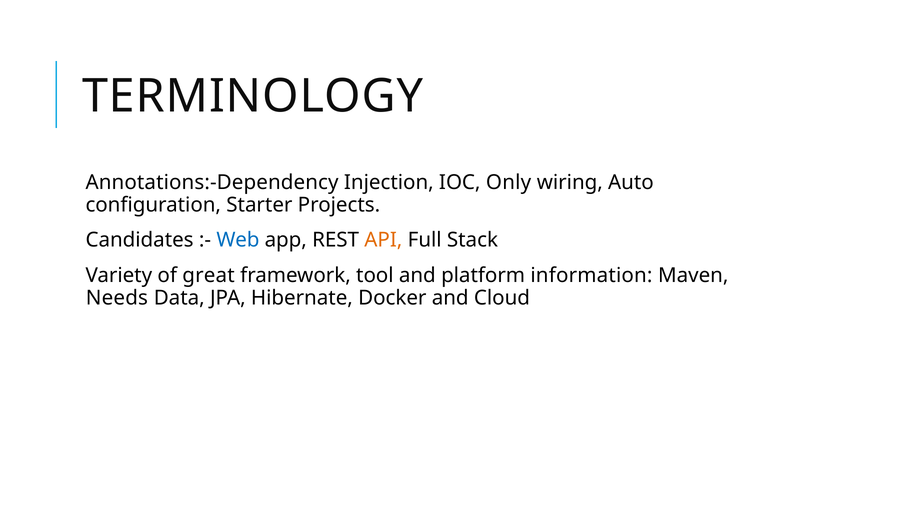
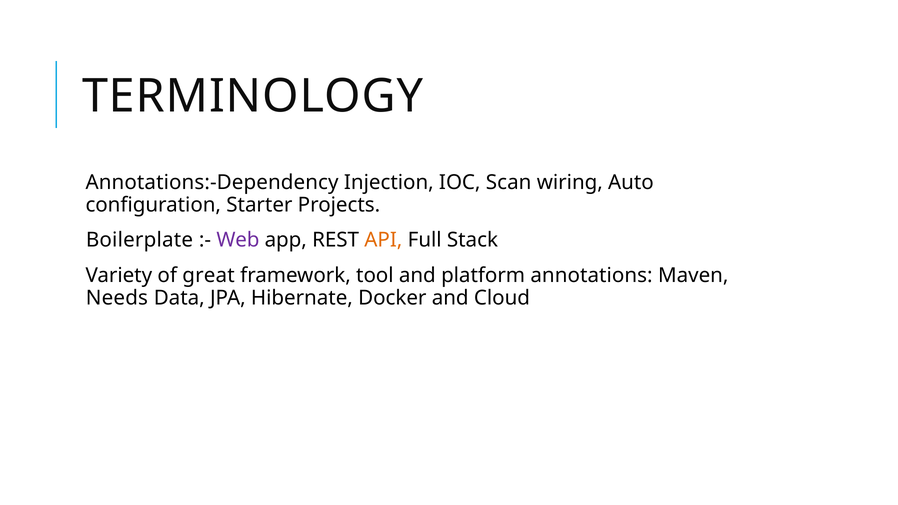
Only: Only -> Scan
Candidates: Candidates -> Boilerplate
Web colour: blue -> purple
information: information -> annotations
